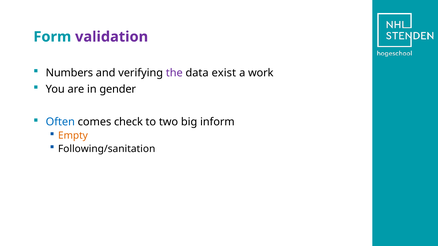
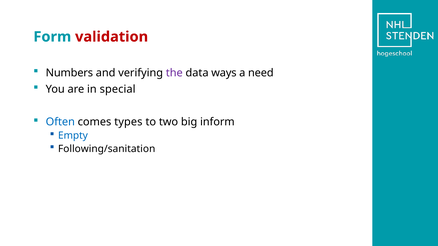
validation colour: purple -> red
exist: exist -> ways
work: work -> need
gender: gender -> special
check: check -> types
Empty colour: orange -> blue
